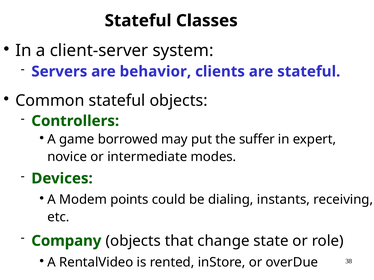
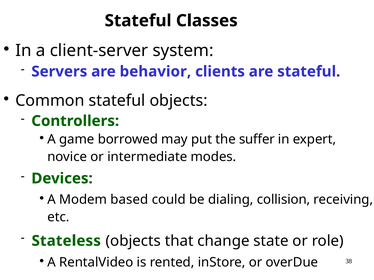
points: points -> based
instants: instants -> collision
Company: Company -> Stateless
